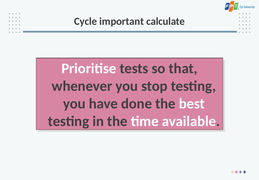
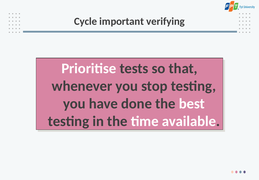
calculate: calculate -> verifying
